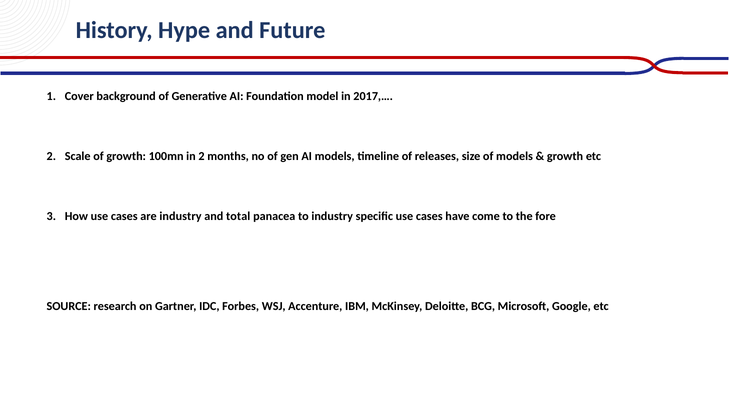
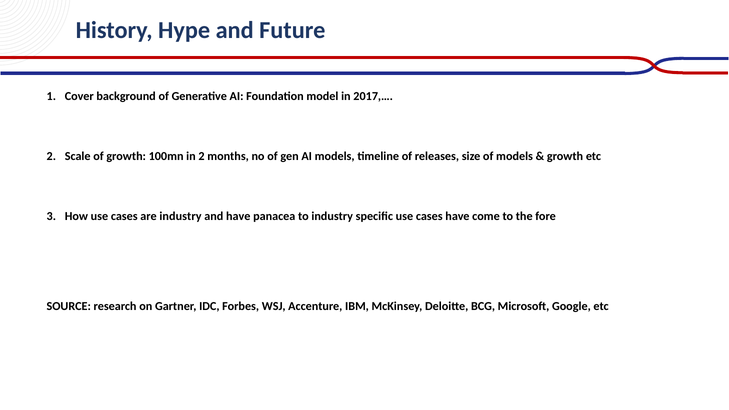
and total: total -> have
